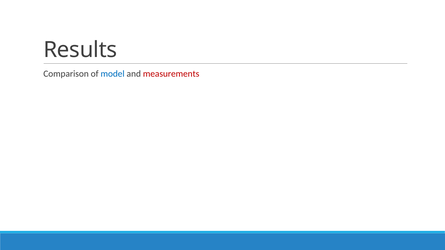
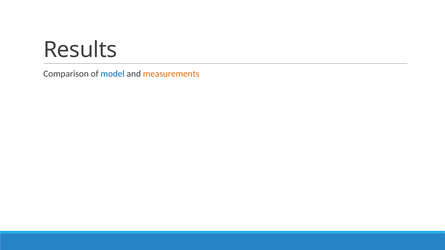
measurements colour: red -> orange
